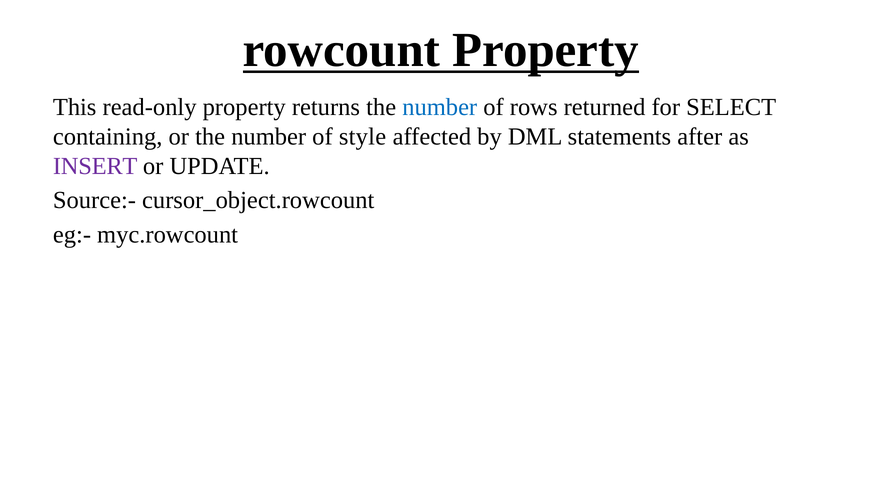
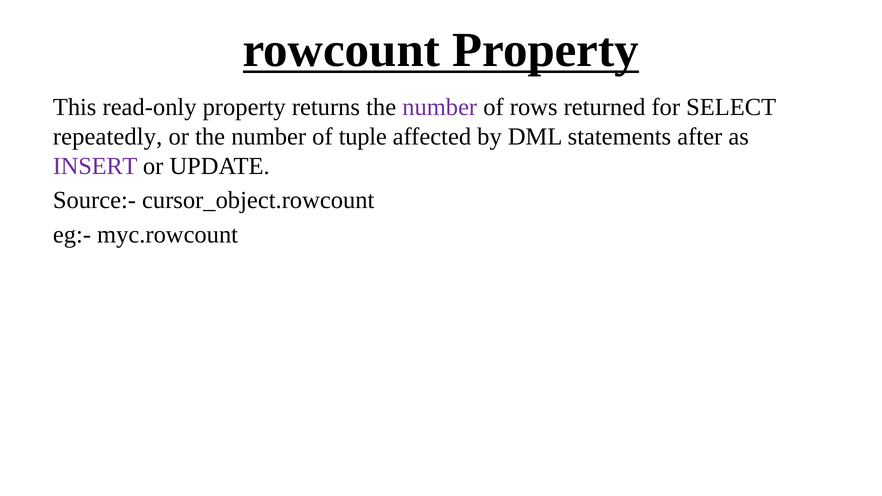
number at (440, 107) colour: blue -> purple
containing: containing -> repeatedly
style: style -> tuple
